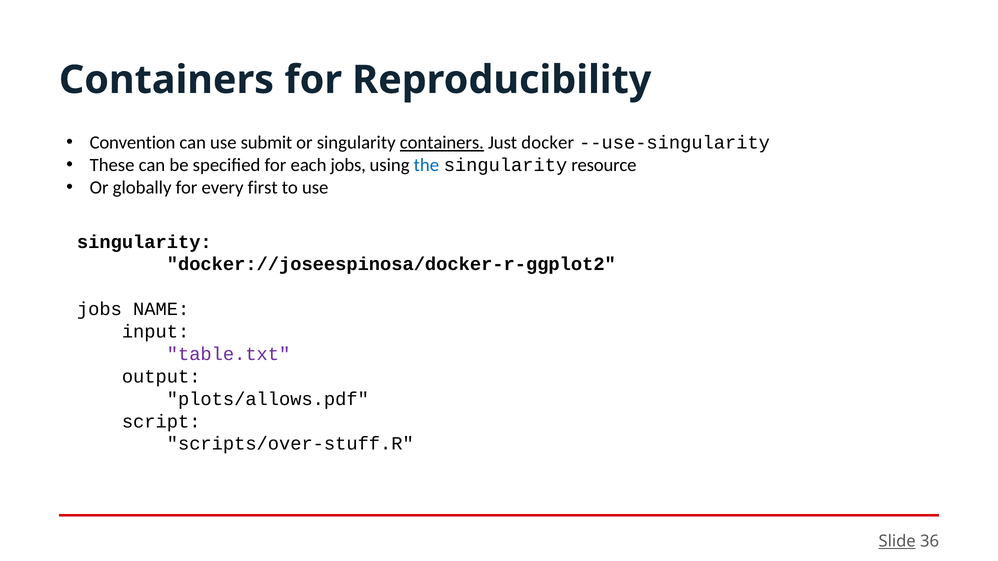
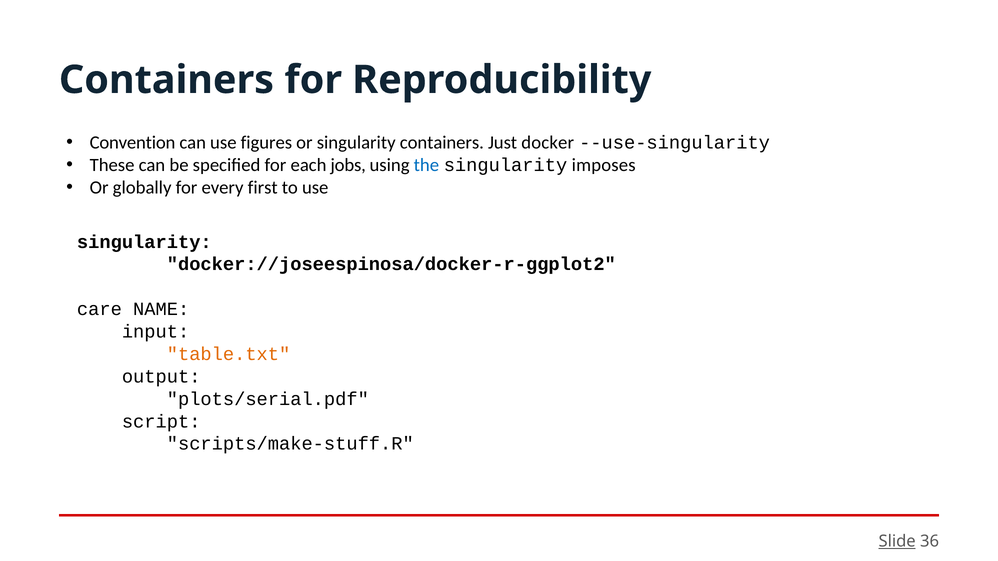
submit: submit -> figures
containers at (442, 143) underline: present -> none
resource: resource -> imposes
jobs at (99, 309): jobs -> care
table.txt colour: purple -> orange
plots/allows.pdf: plots/allows.pdf -> plots/serial.pdf
scripts/over-stuff.R: scripts/over-stuff.R -> scripts/make-stuff.R
